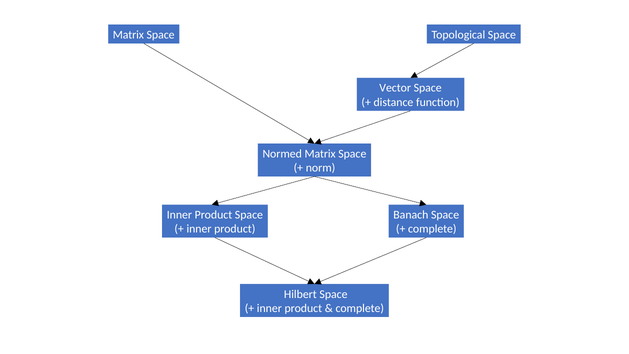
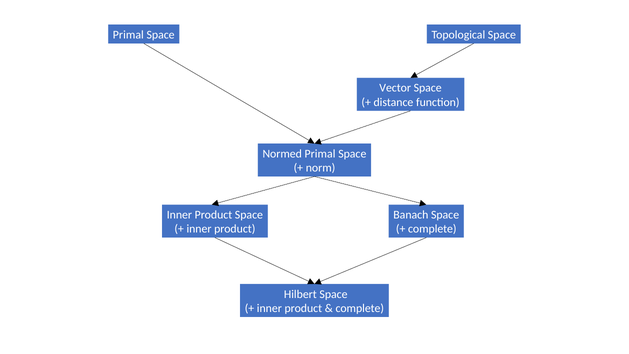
Matrix at (128, 35): Matrix -> Primal
Normed Matrix: Matrix -> Primal
